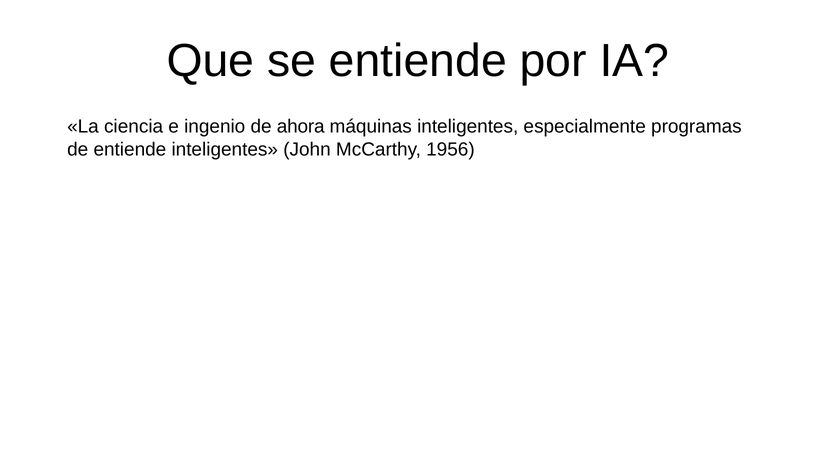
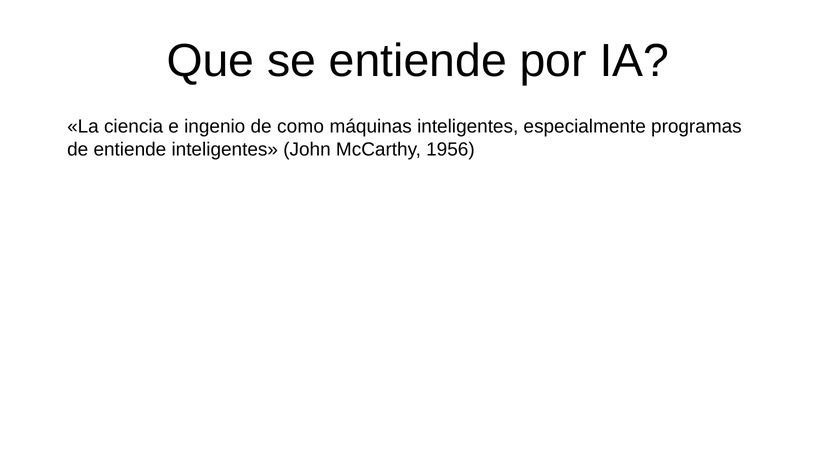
ahora: ahora -> como
